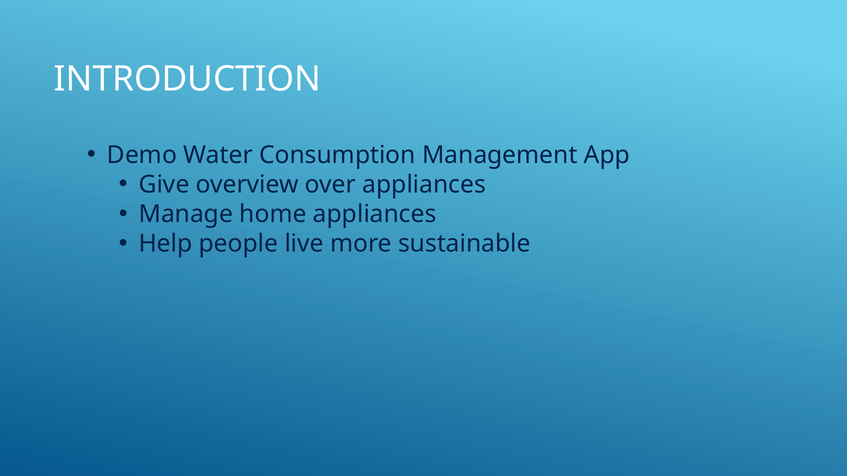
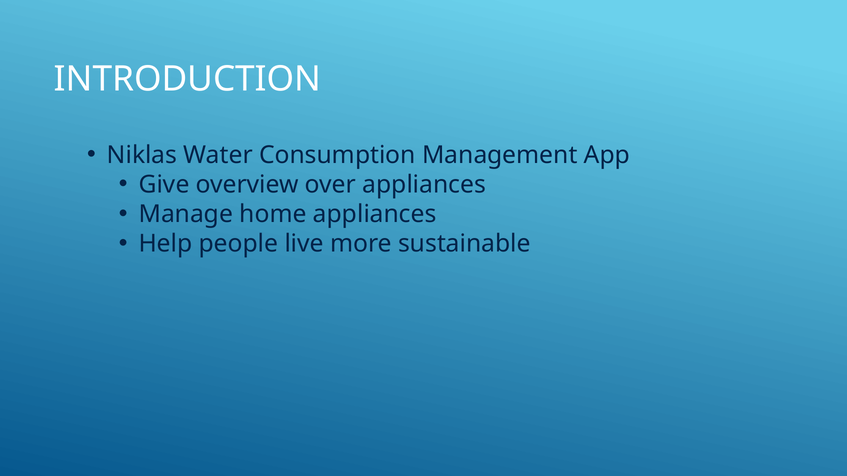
Demo: Demo -> Niklas
